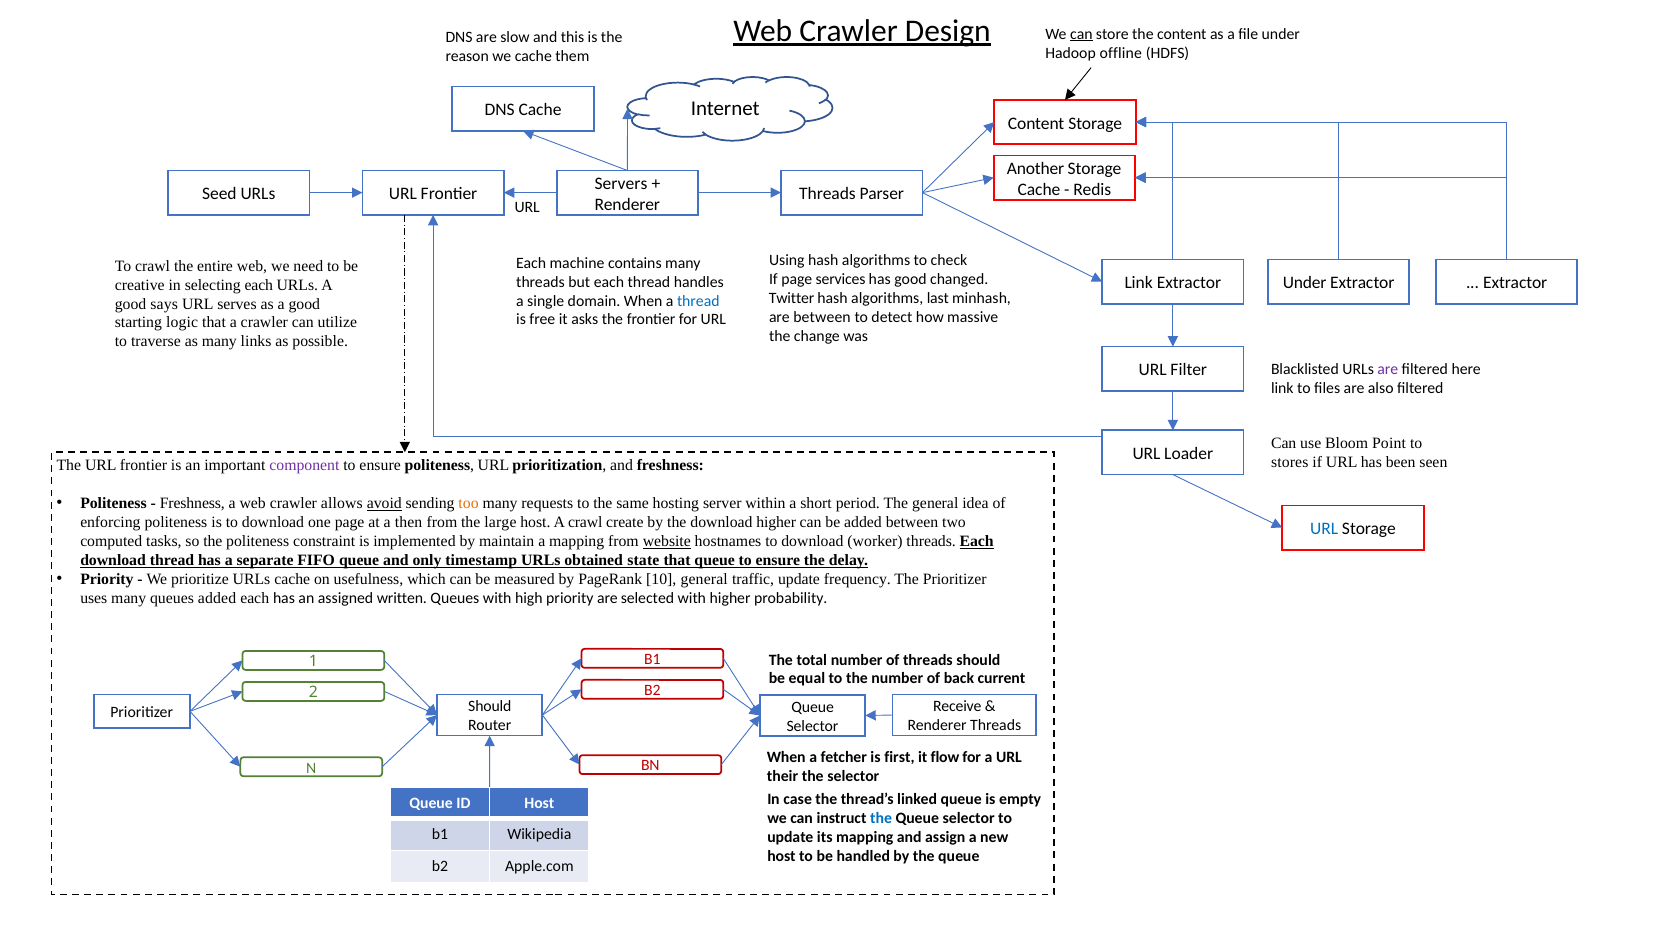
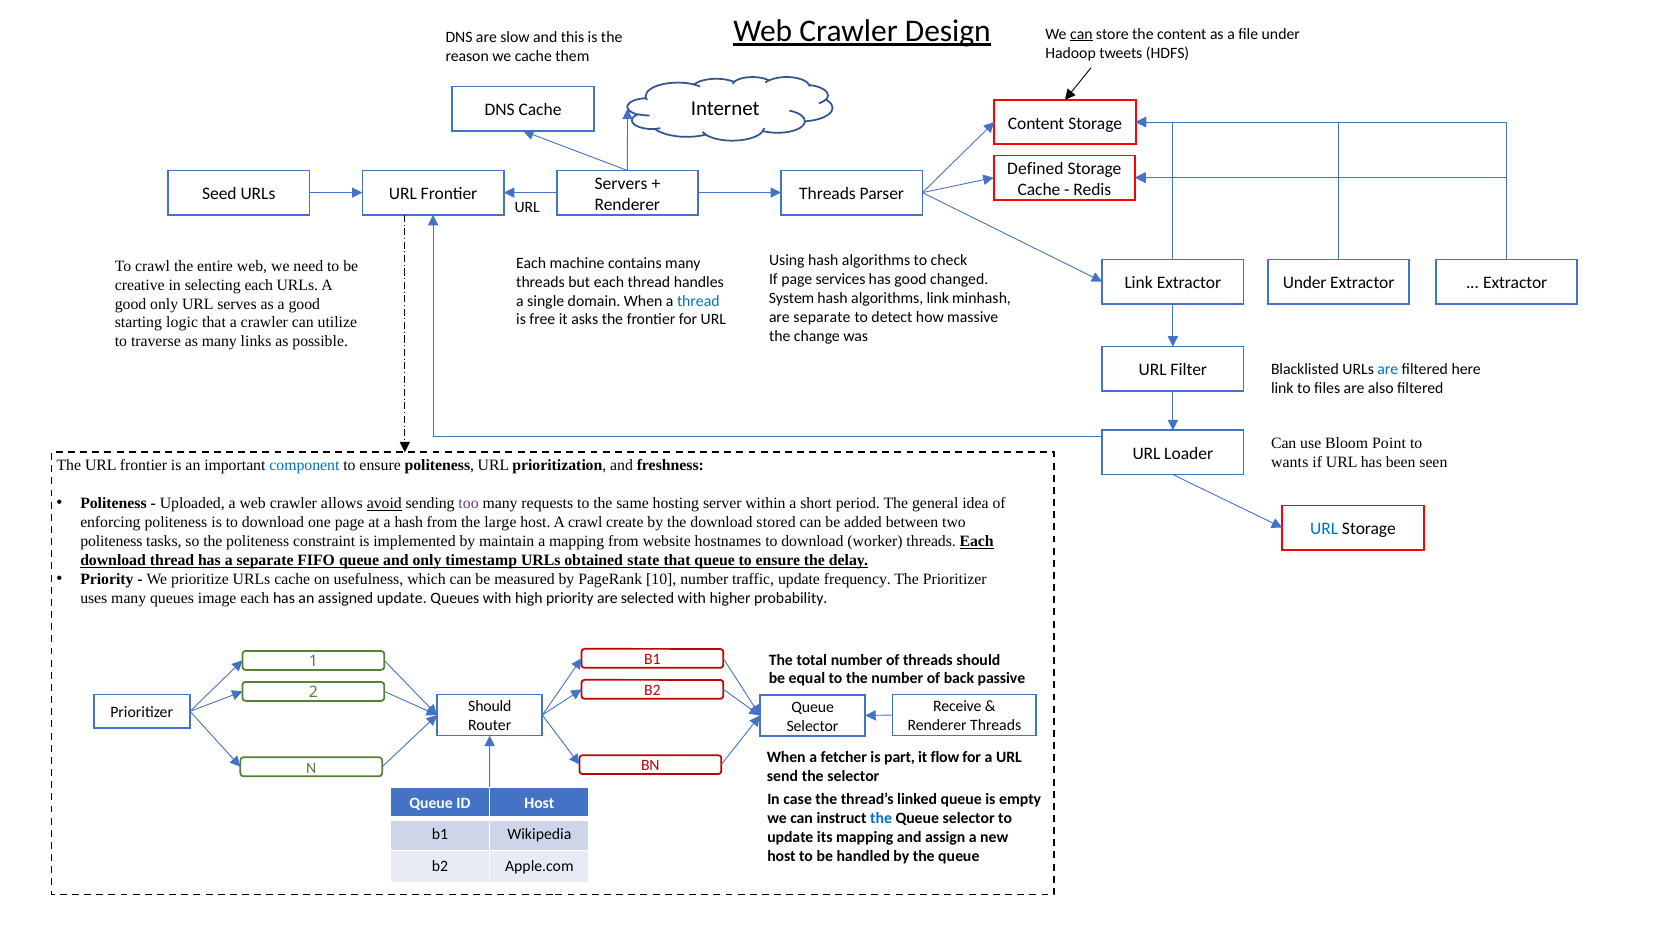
offline: offline -> tweets
Another: Another -> Defined
Twitter: Twitter -> System
algorithms last: last -> link
good says: says -> only
are between: between -> separate
are at (1388, 370) colour: purple -> blue
stores: stores -> wants
component colour: purple -> blue
Freshness at (192, 503): Freshness -> Uploaded
too colour: orange -> purple
a then: then -> hash
download higher: higher -> stored
computed at (111, 541): computed -> politeness
website underline: present -> none
10 general: general -> number
queues added: added -> image
assigned written: written -> update
current: current -> passive
first: first -> part
their: their -> send
